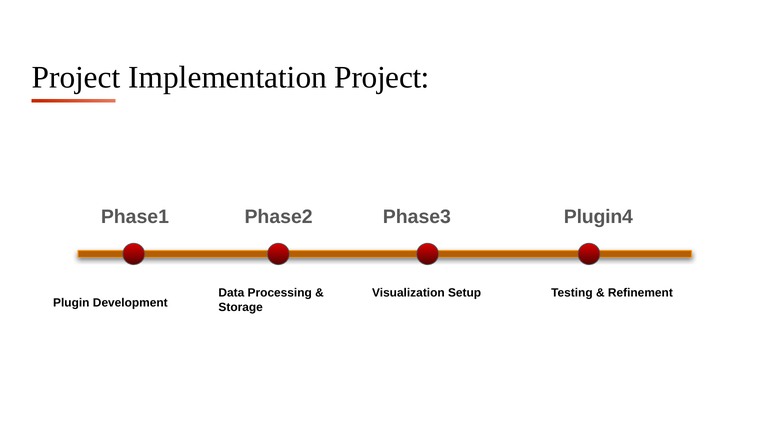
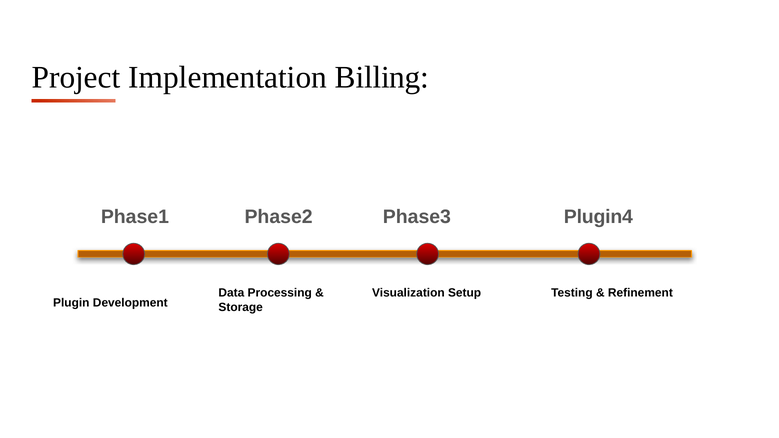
Implementation Project: Project -> Billing
